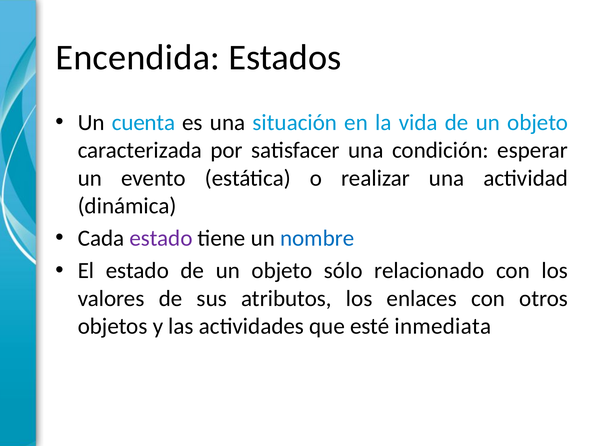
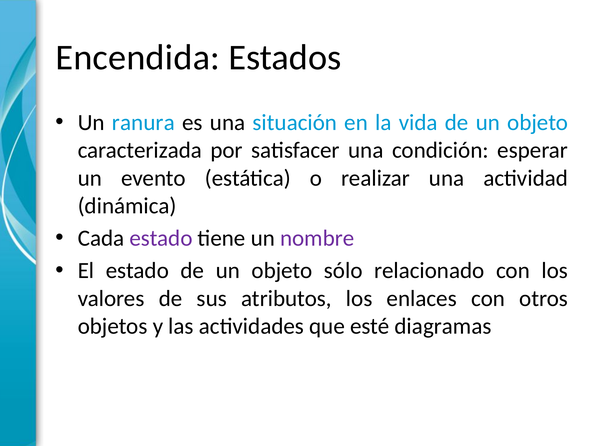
cuenta: cuenta -> ranura
nombre colour: blue -> purple
inmediata: inmediata -> diagramas
